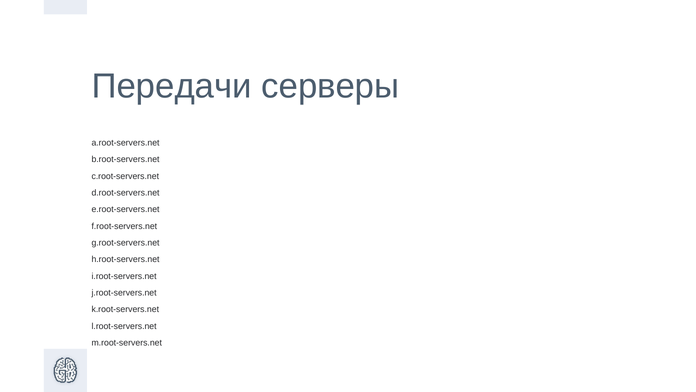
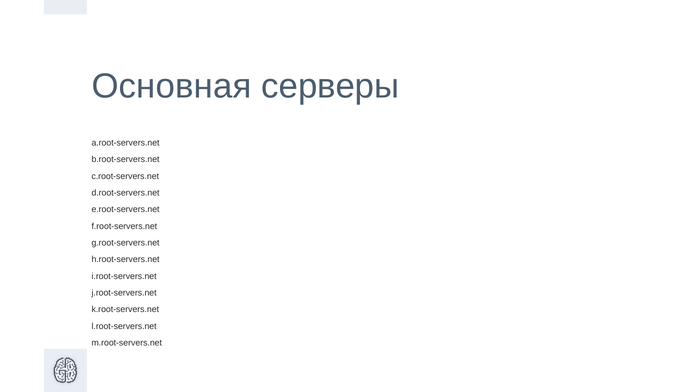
Передачи: Передачи -> Основная
